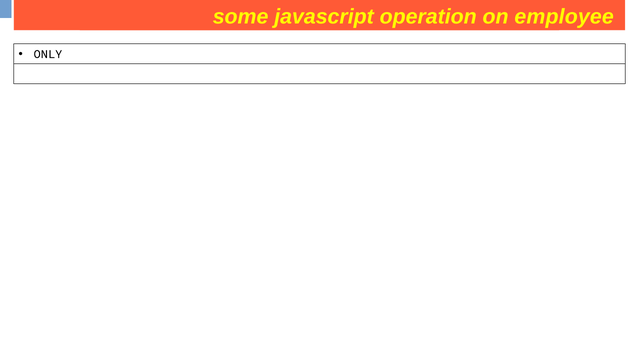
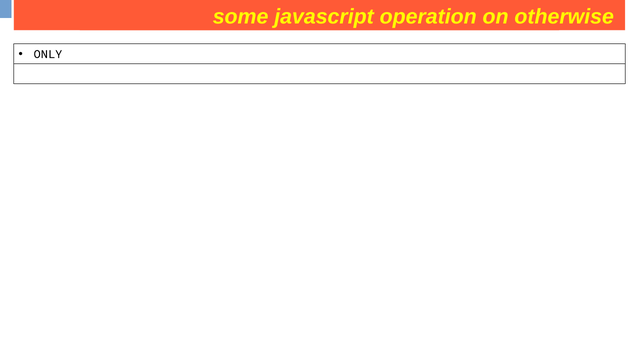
employee: employee -> otherwise
